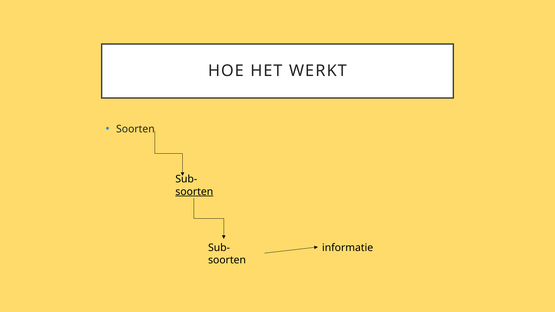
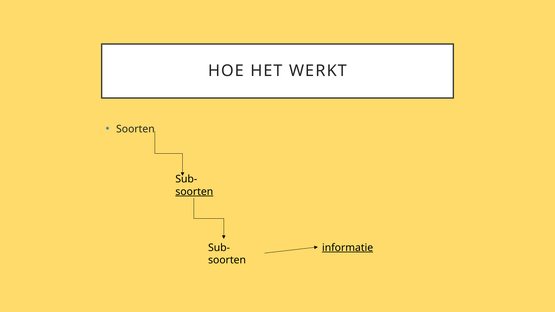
informatie underline: none -> present
